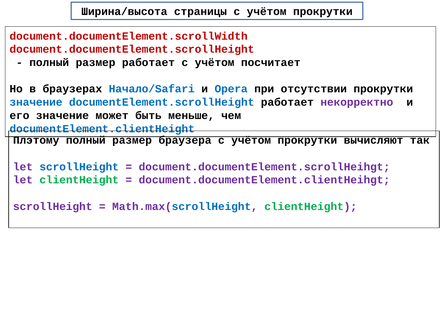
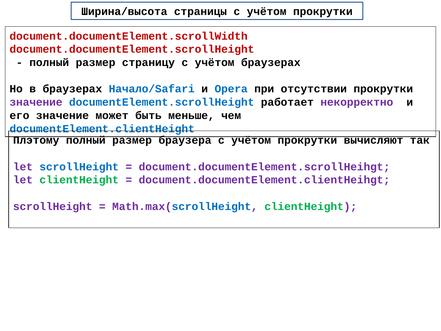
размер работает: работает -> страницу
учётом посчитает: посчитает -> браузерах
значение at (36, 102) colour: blue -> purple
